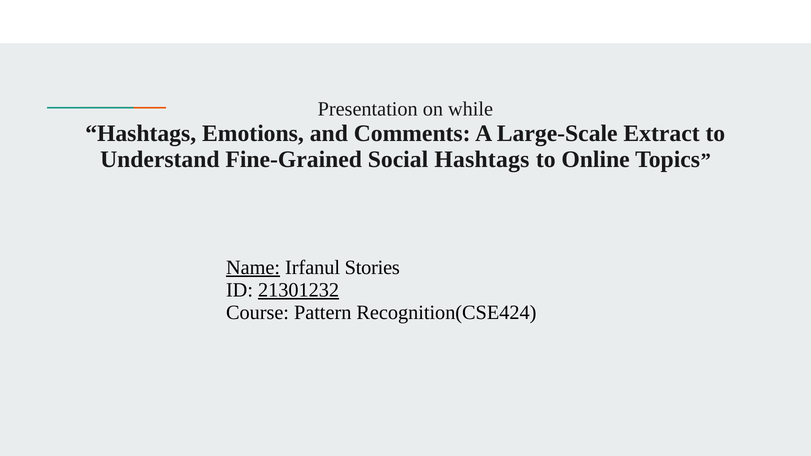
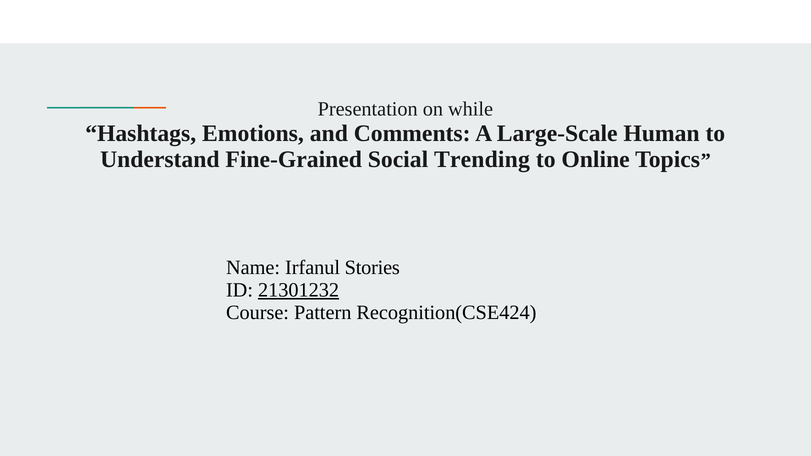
Extract: Extract -> Human
Social Hashtags: Hashtags -> Trending
Name underline: present -> none
